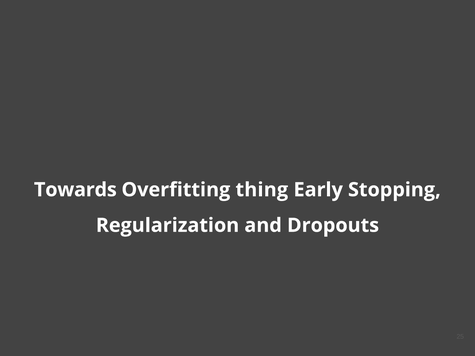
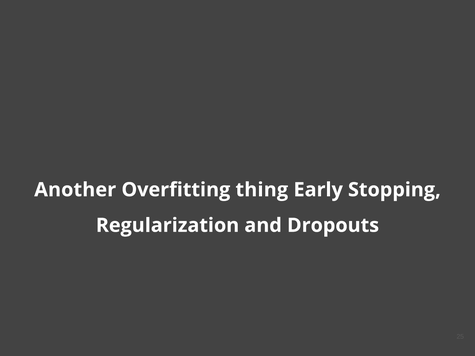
Towards: Towards -> Another
